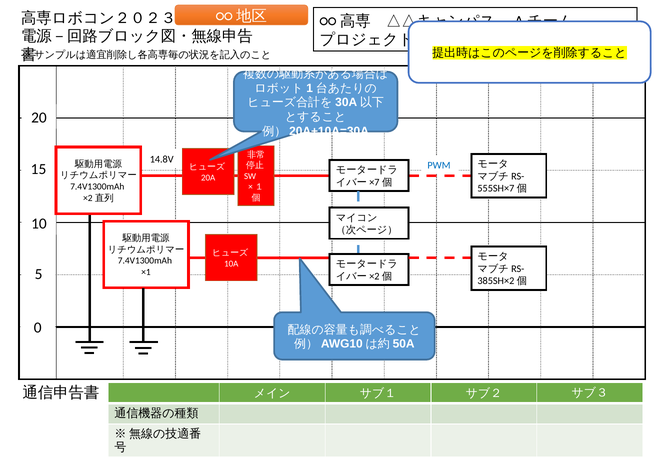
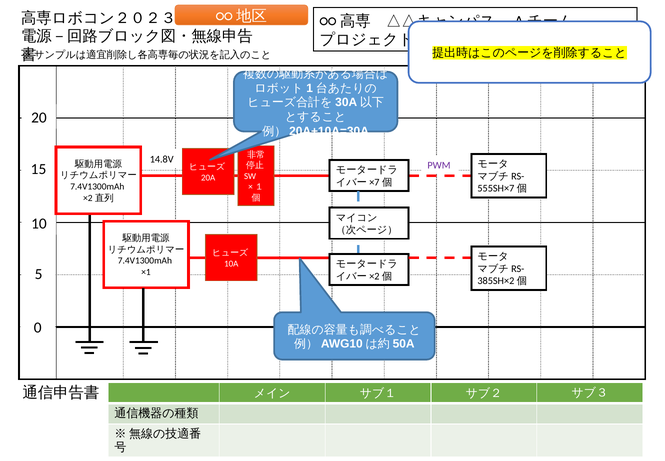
PWM colour: blue -> purple
